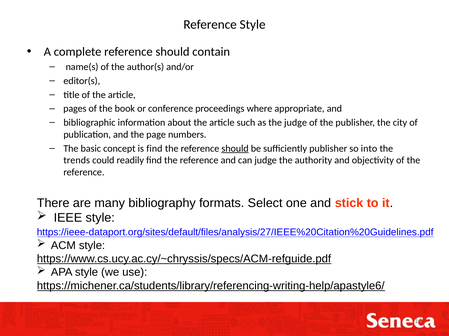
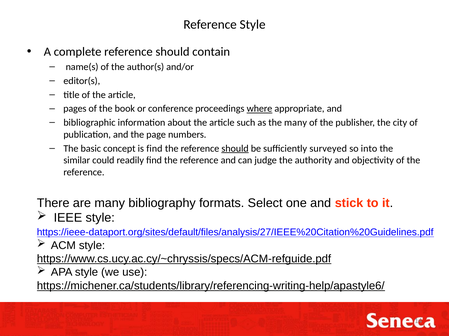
where underline: none -> present
the judge: judge -> many
sufficiently publisher: publisher -> surveyed
trends: trends -> similar
